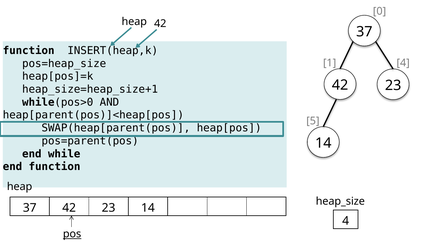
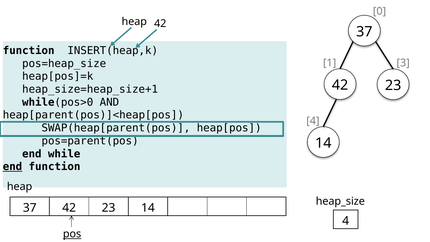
4 at (403, 63): 4 -> 3
5 at (313, 121): 5 -> 4
end at (13, 167) underline: none -> present
